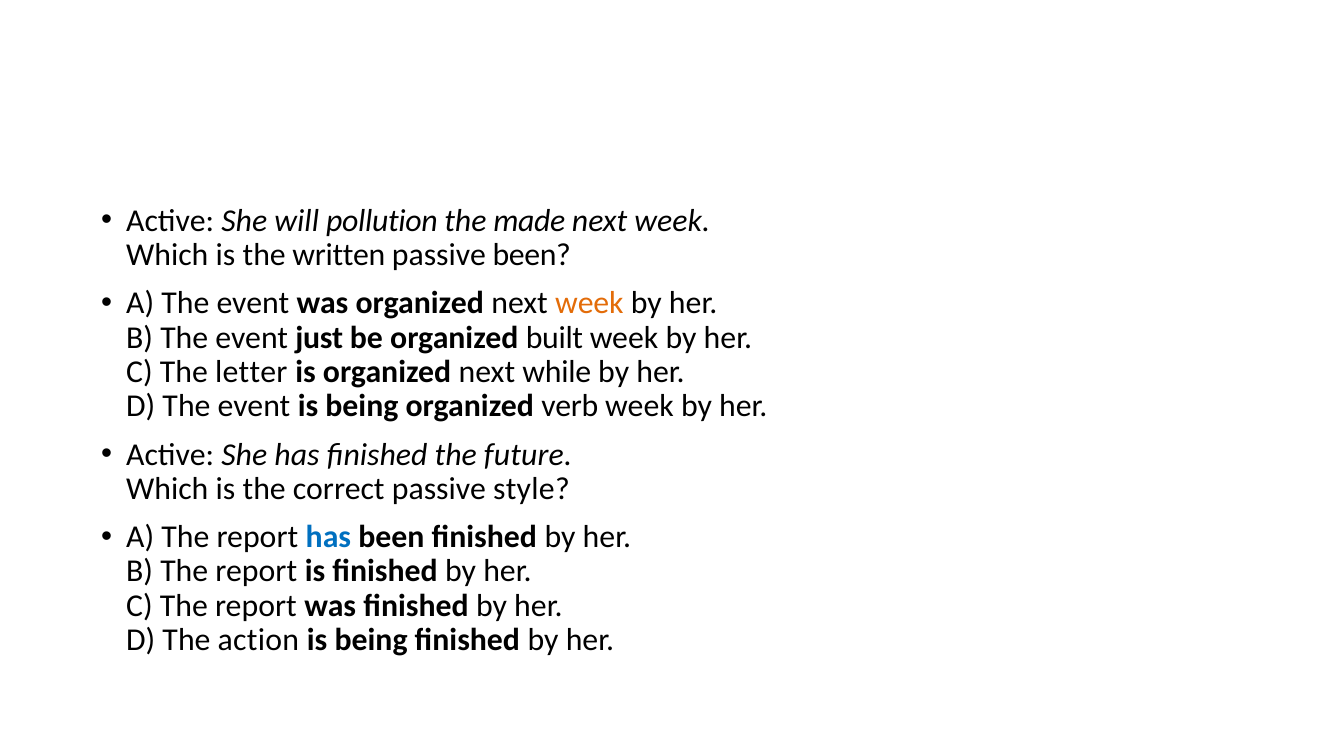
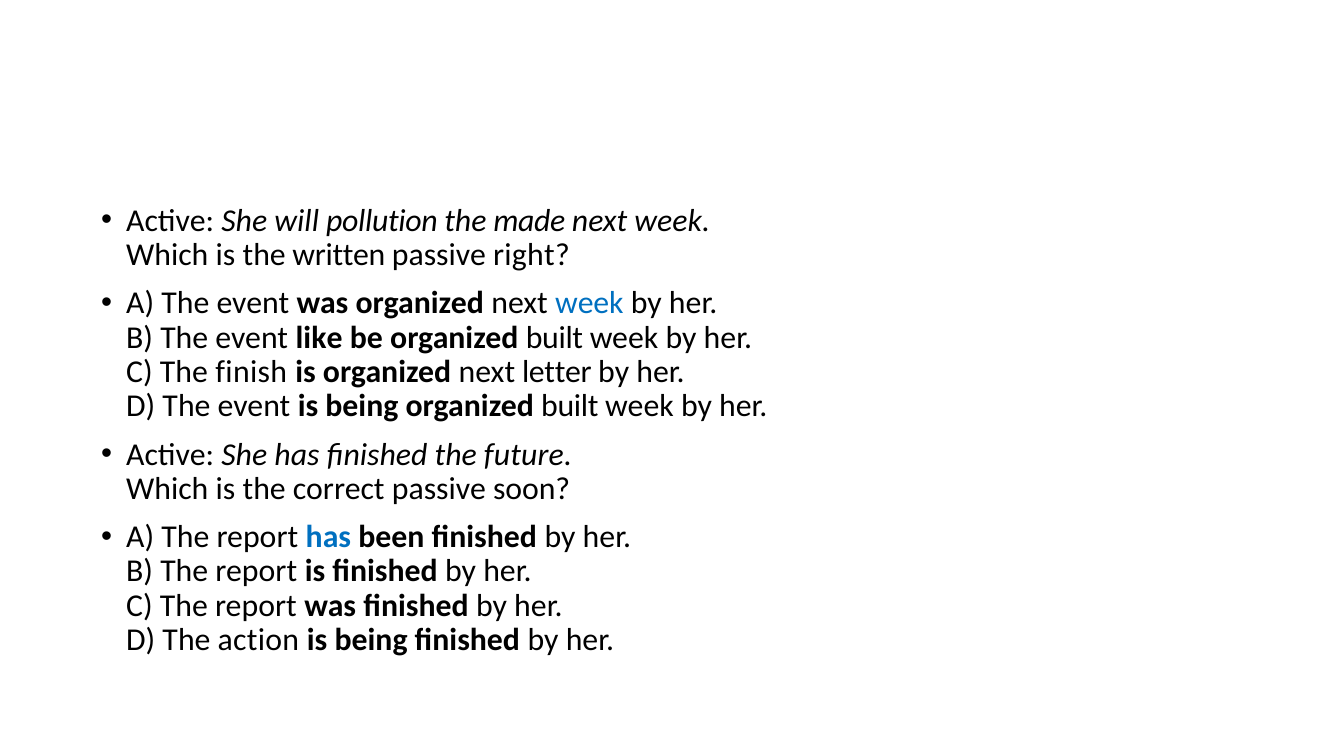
passive been: been -> right
week at (589, 303) colour: orange -> blue
just: just -> like
letter: letter -> finish
while: while -> letter
being organized verb: verb -> built
style: style -> soon
